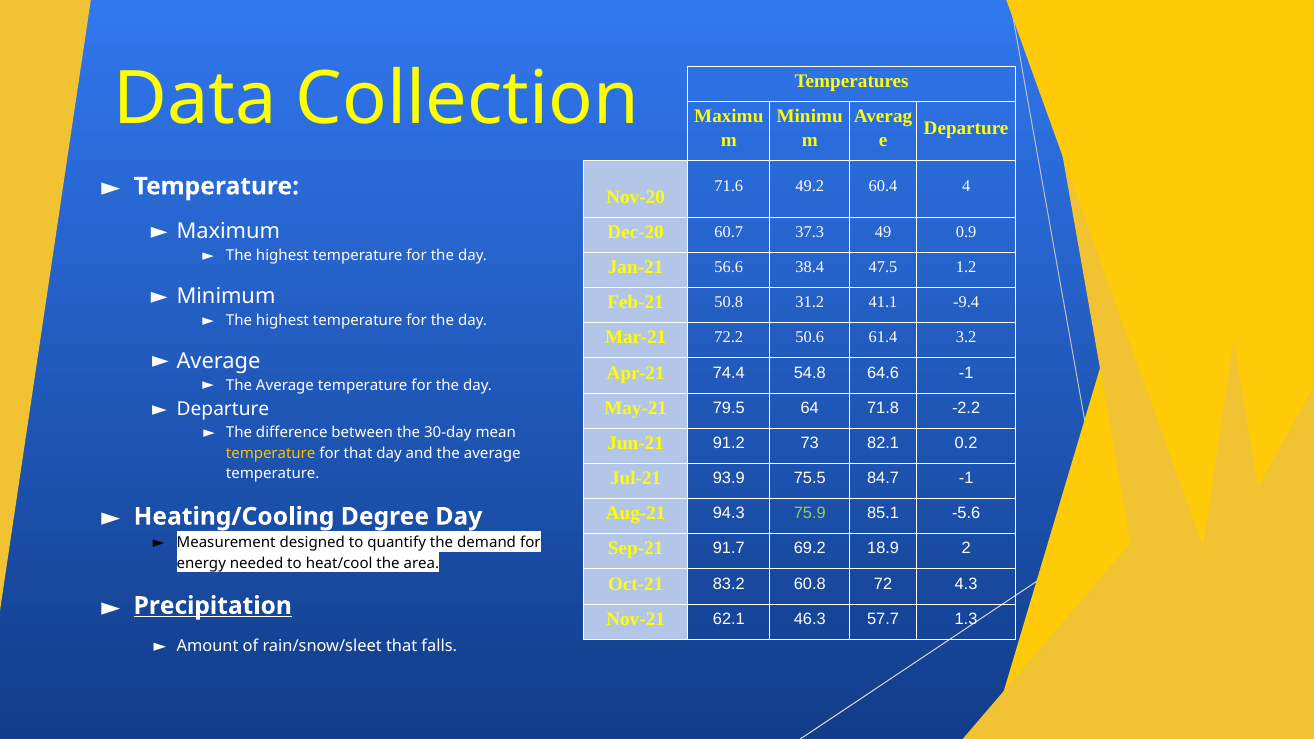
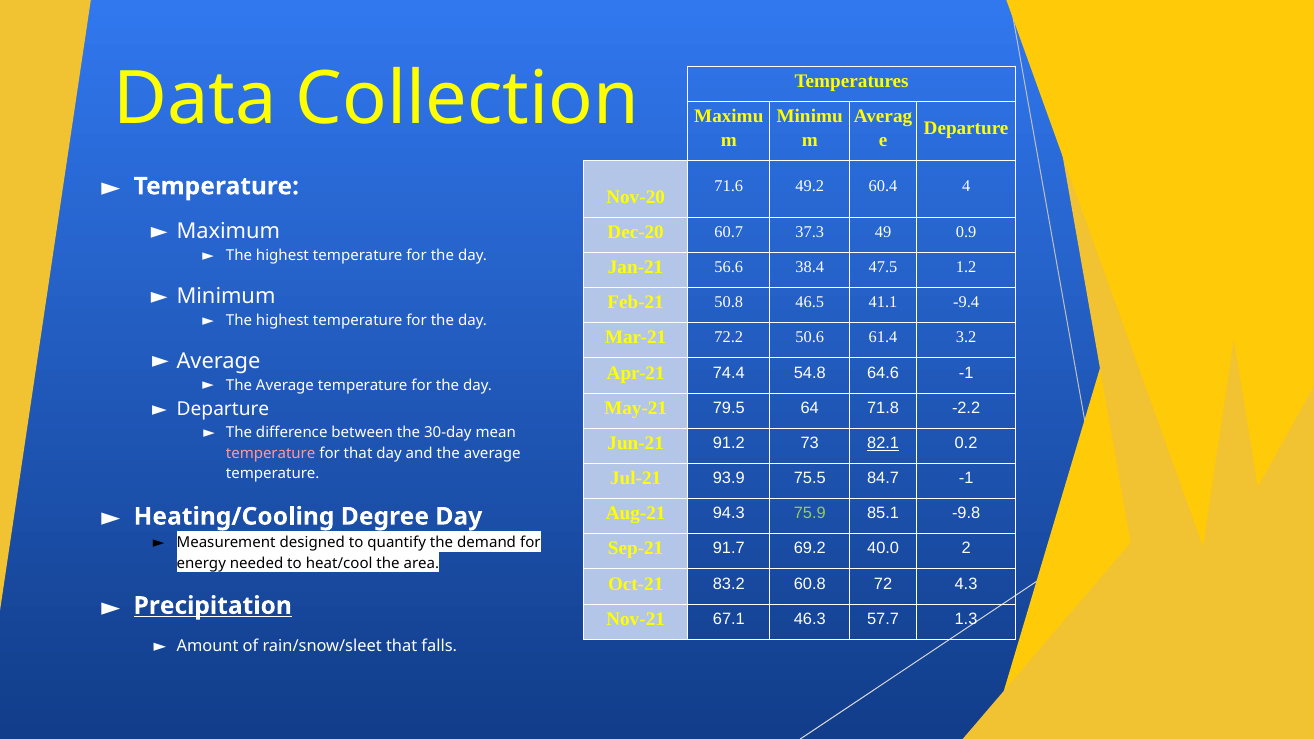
31.2: 31.2 -> 46.5
82.1 underline: none -> present
temperature at (271, 453) colour: yellow -> pink
-5.6: -5.6 -> -9.8
18.9: 18.9 -> 40.0
62.1: 62.1 -> 67.1
